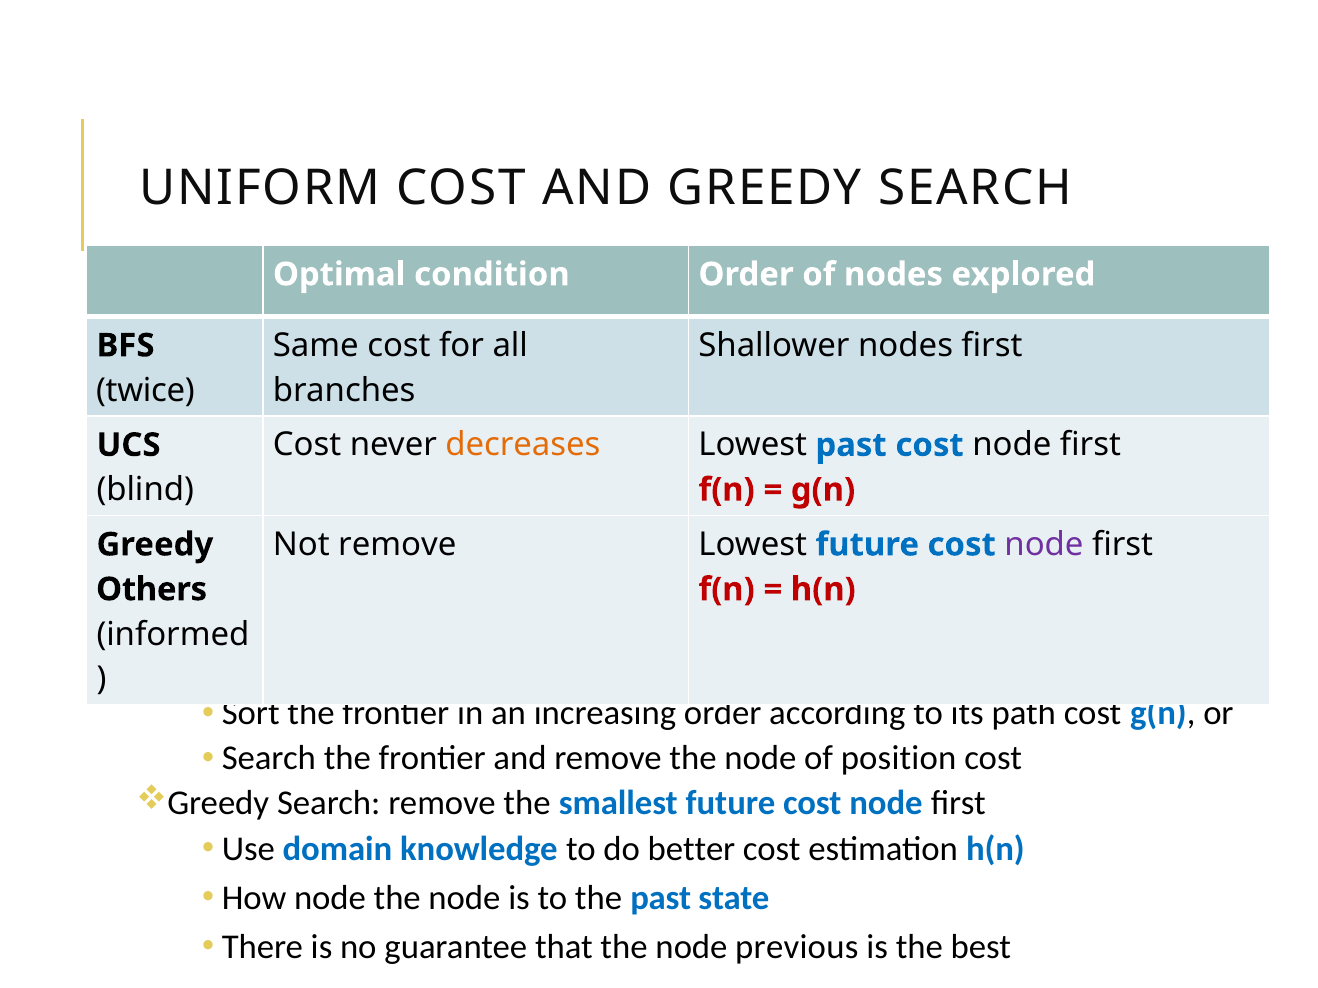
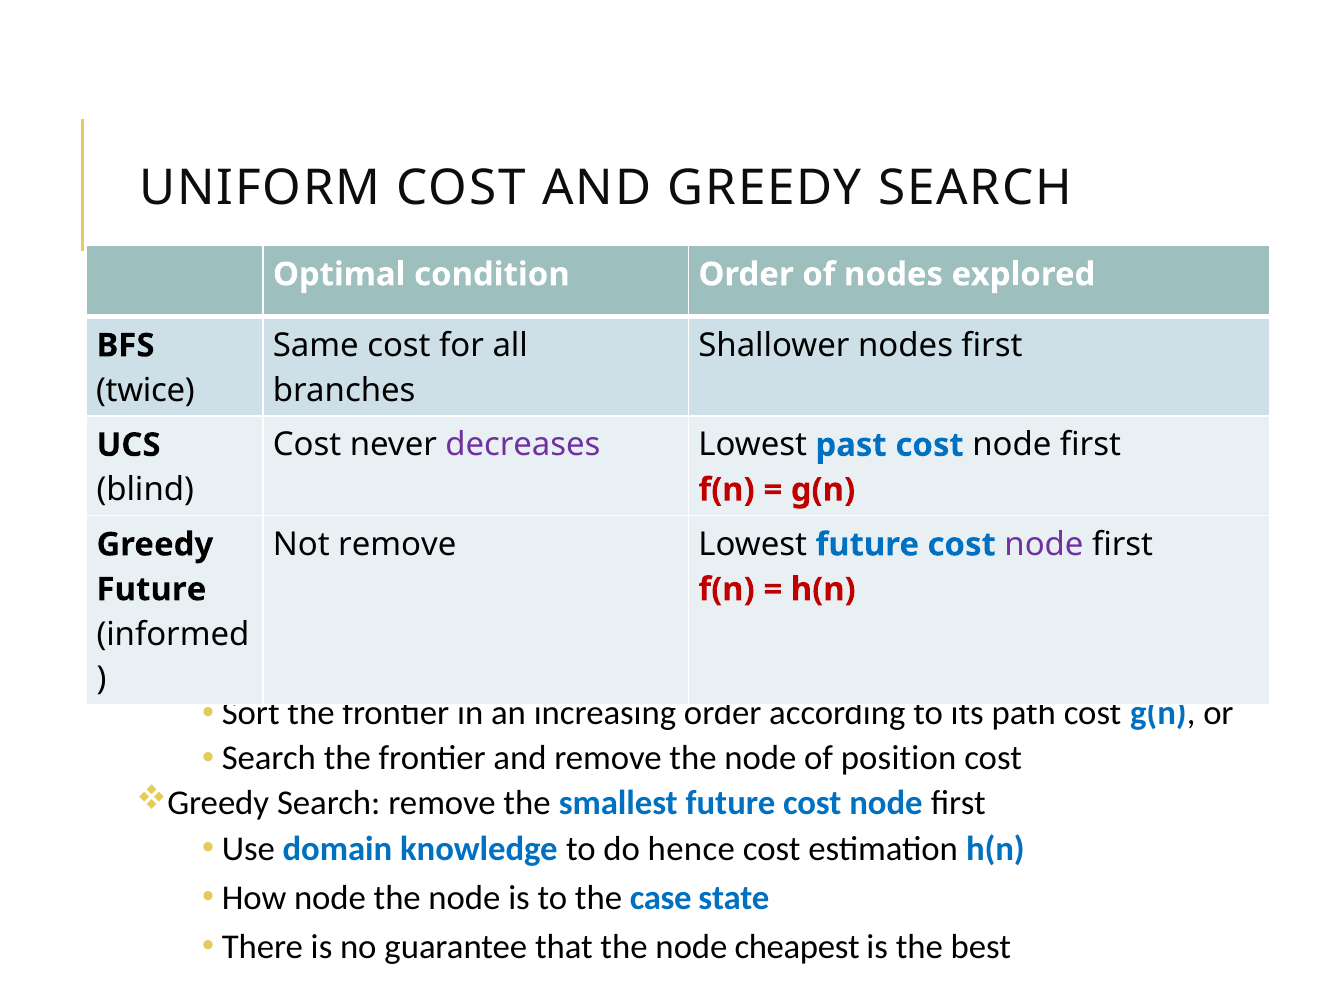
decreases colour: orange -> purple
Others at (152, 590): Others -> Future
better: better -> hence
the past: past -> case
previous: previous -> cheapest
